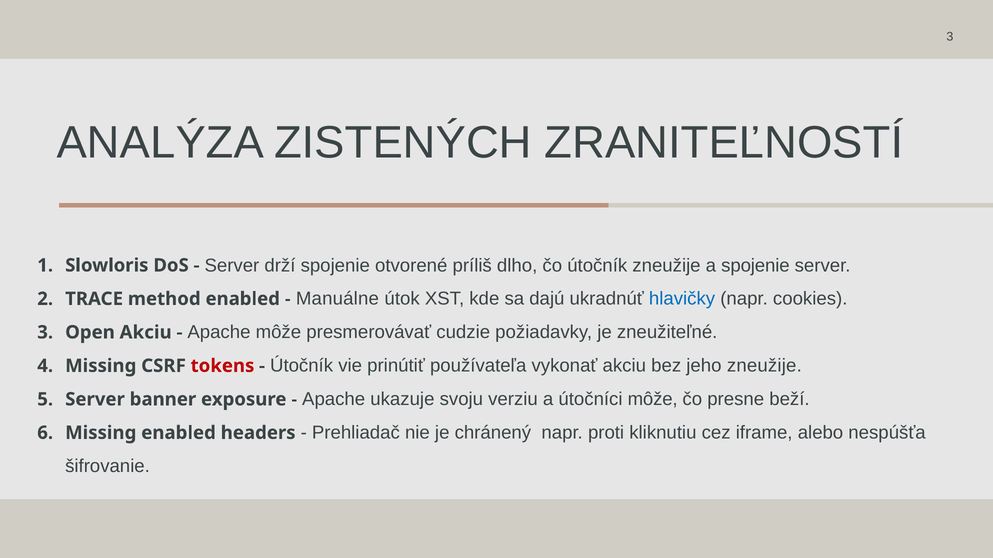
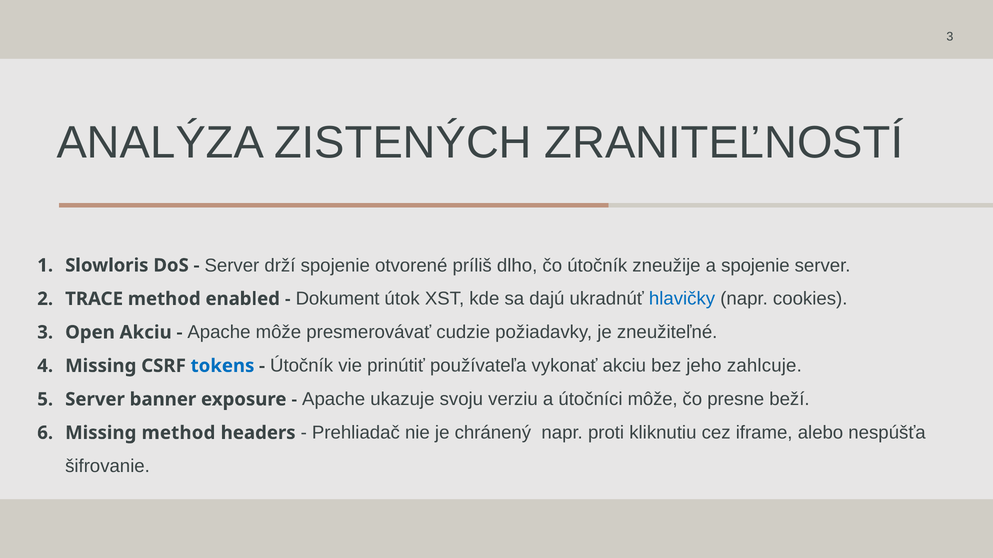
Manuálne: Manuálne -> Dokument
tokens colour: red -> blue
jeho zneužije: zneužije -> zahlcuje
Missing enabled: enabled -> method
